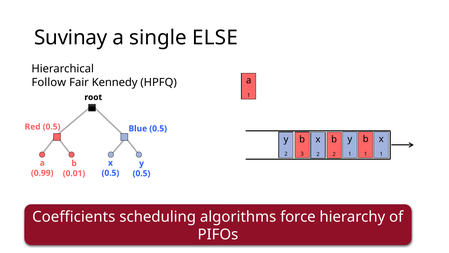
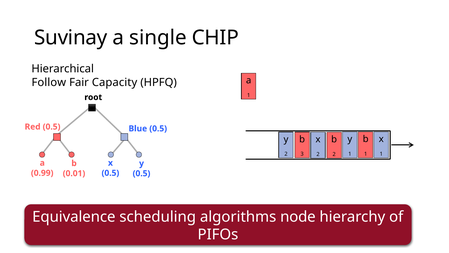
ELSE: ELSE -> CHIP
Kennedy: Kennedy -> Capacity
Coefficients: Coefficients -> Equivalence
force: force -> node
